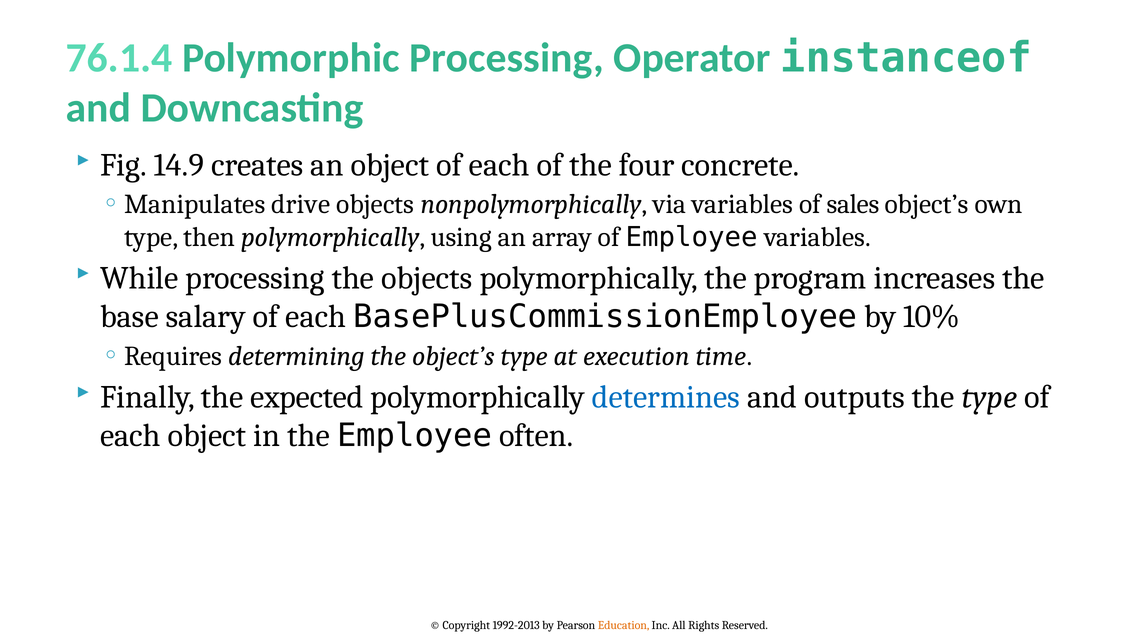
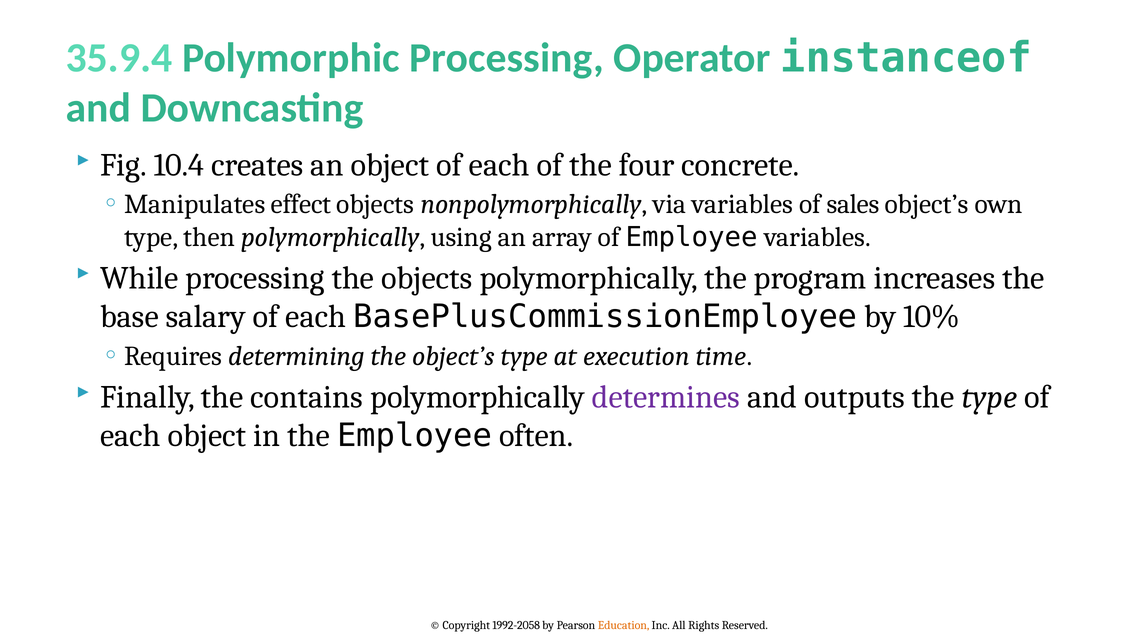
76.1.4: 76.1.4 -> 35.9.4
14.9: 14.9 -> 10.4
drive: drive -> effect
expected: expected -> contains
determines colour: blue -> purple
1992-2013: 1992-2013 -> 1992-2058
